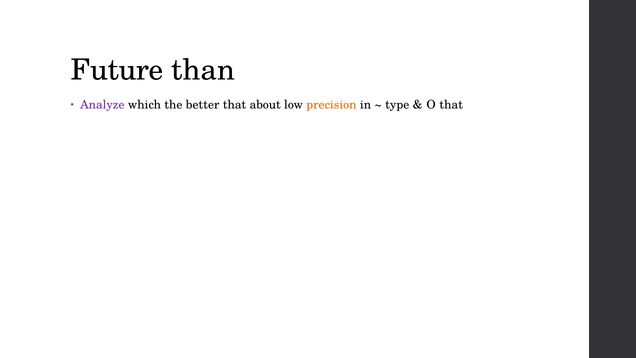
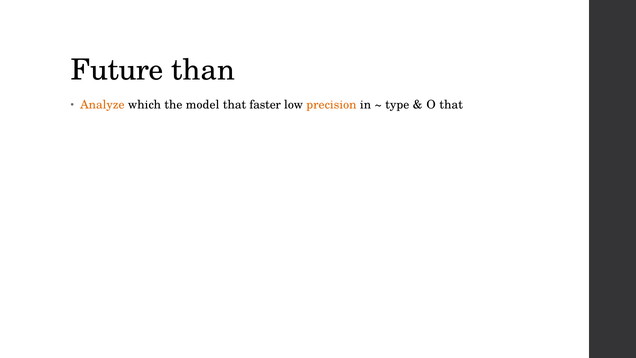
Analyze colour: purple -> orange
better: better -> model
about: about -> faster
